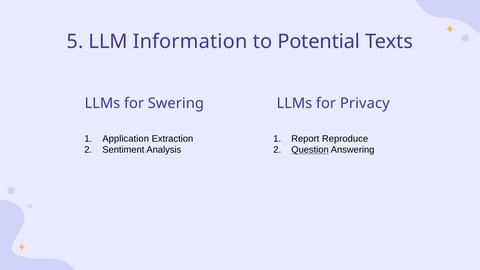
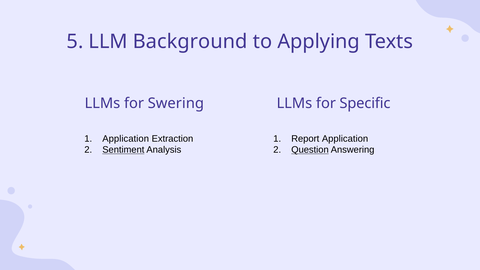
Information: Information -> Background
Potential: Potential -> Applying
Privacy: Privacy -> Specific
Report Reproduce: Reproduce -> Application
Sentiment underline: none -> present
